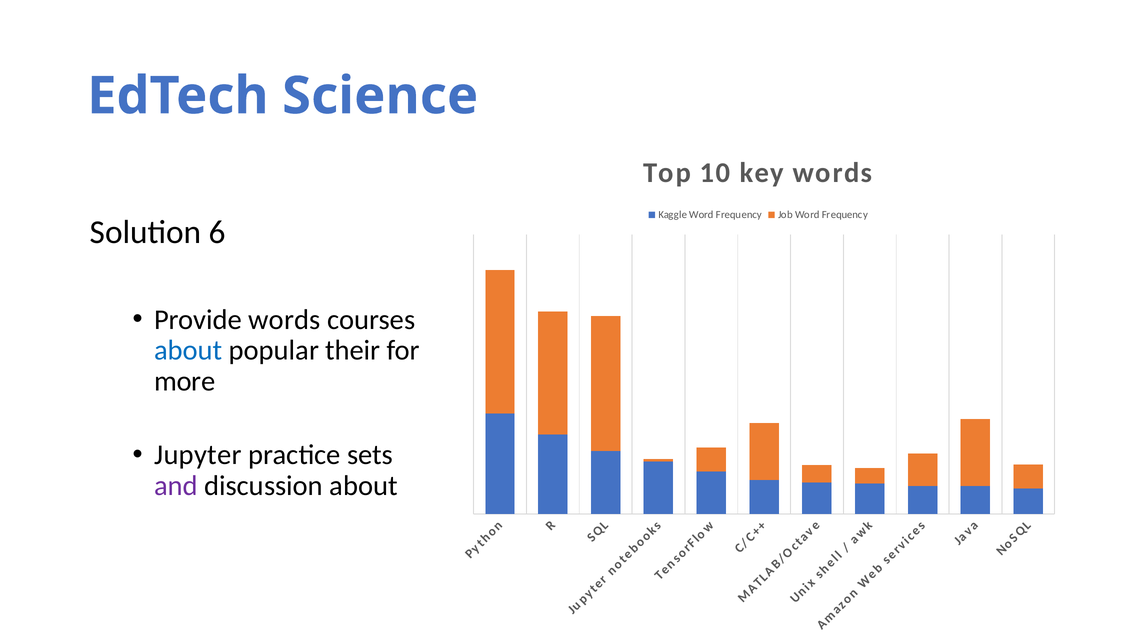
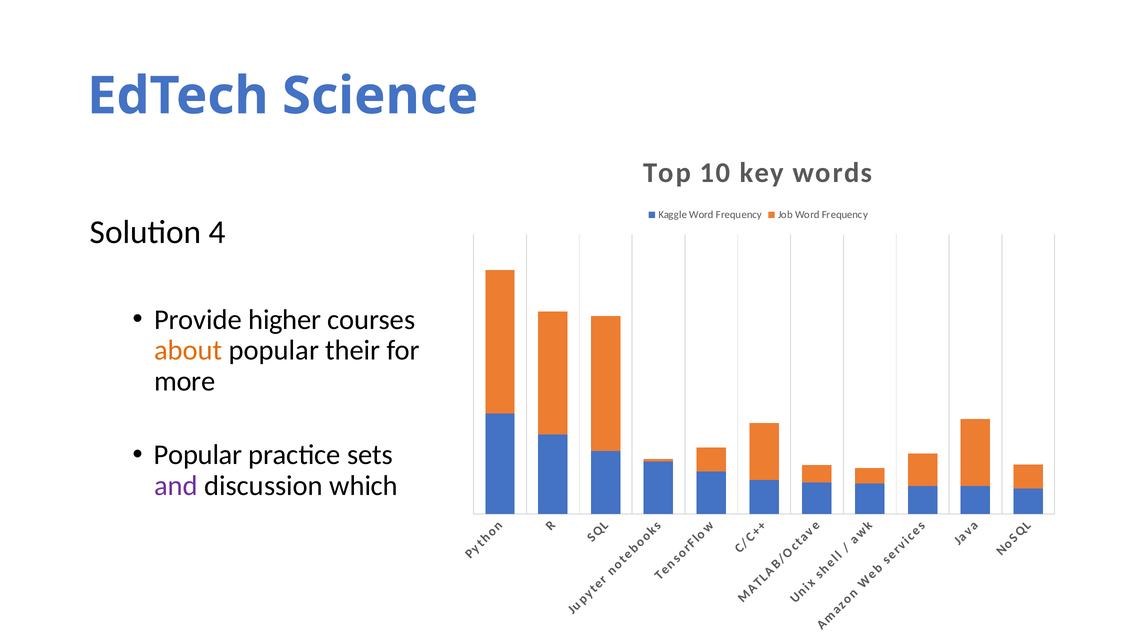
6: 6 -> 4
Provide words: words -> higher
about at (188, 350) colour: blue -> orange
Jupyter at (198, 455): Jupyter -> Popular
discussion about: about -> which
